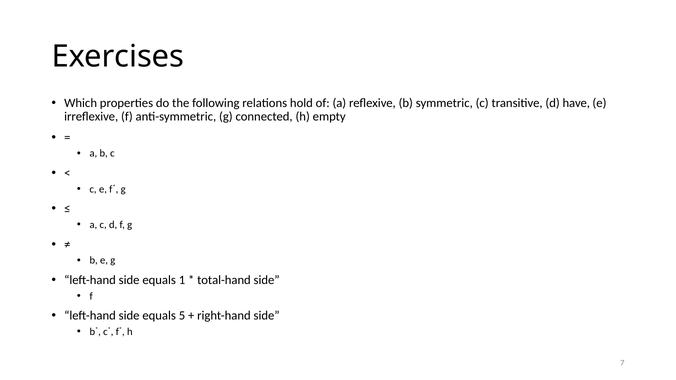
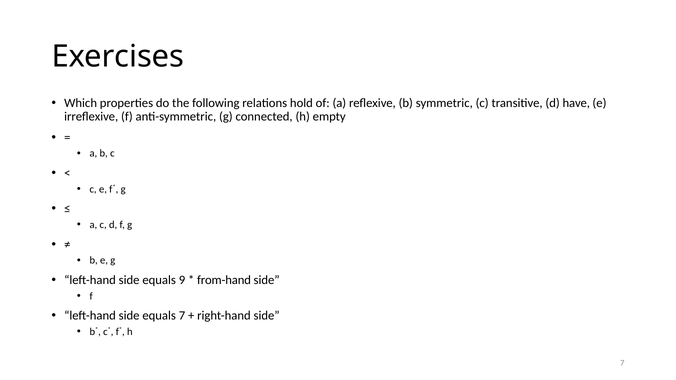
1: 1 -> 9
total-hand: total-hand -> from-hand
equals 5: 5 -> 7
